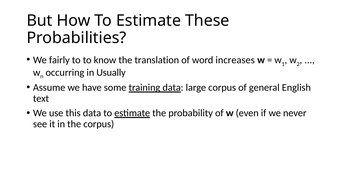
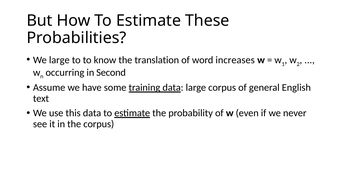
We fairly: fairly -> large
Usually: Usually -> Second
